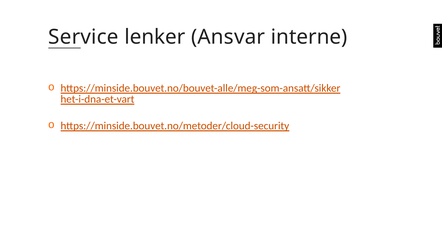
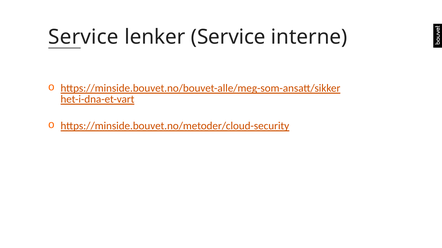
lenker Ansvar: Ansvar -> Service
